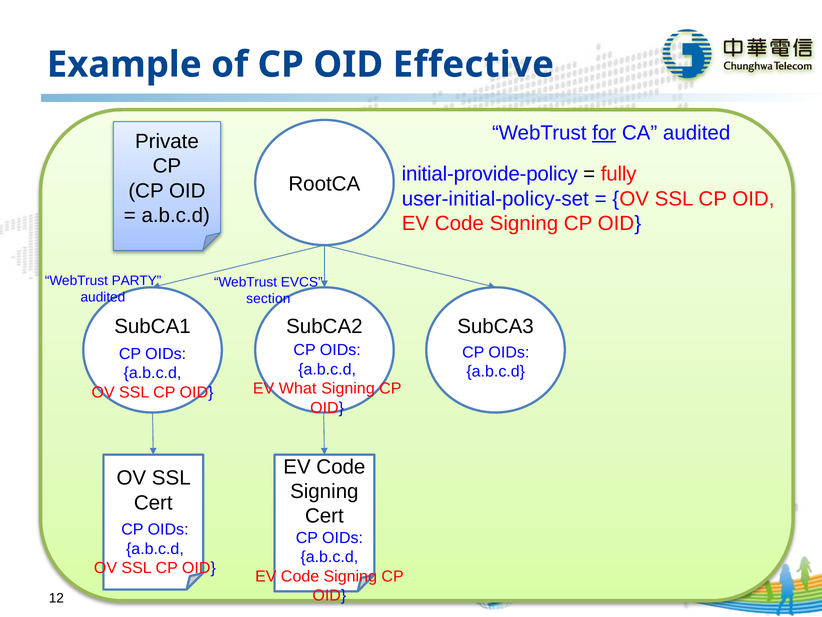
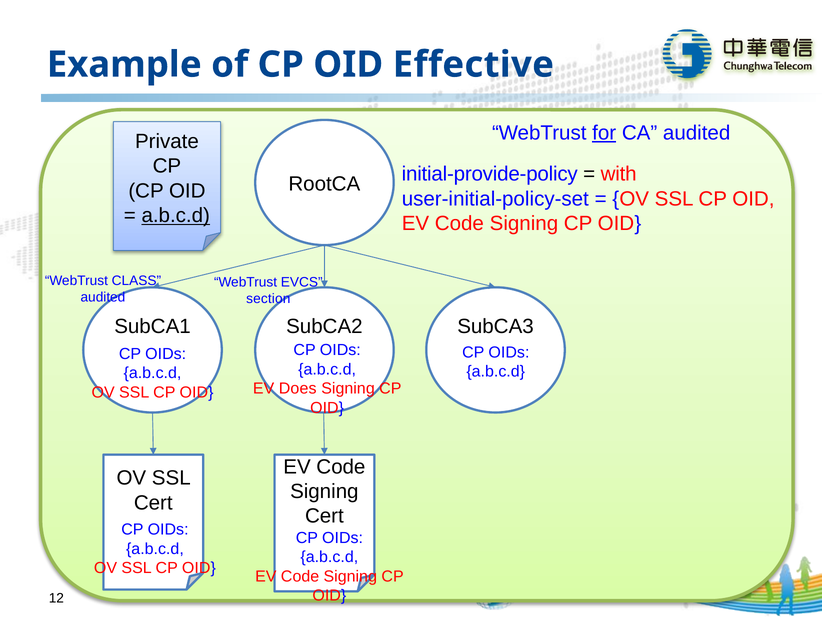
fully: fully -> with
a.b.c.d at (176, 215) underline: none -> present
PARTY: PARTY -> CLASS
What: What -> Does
